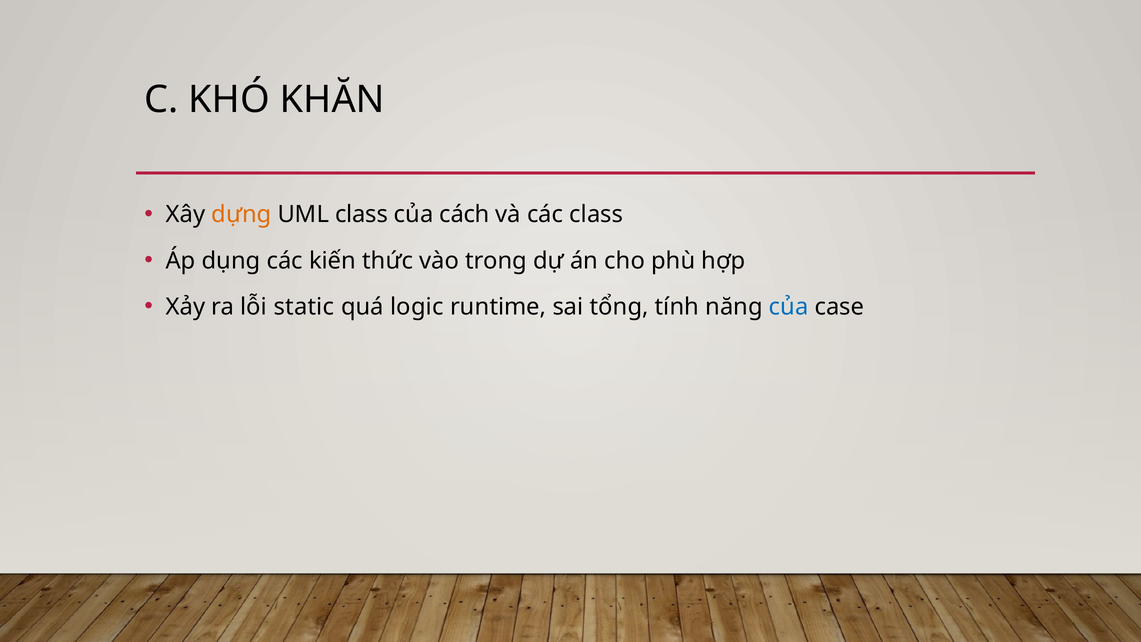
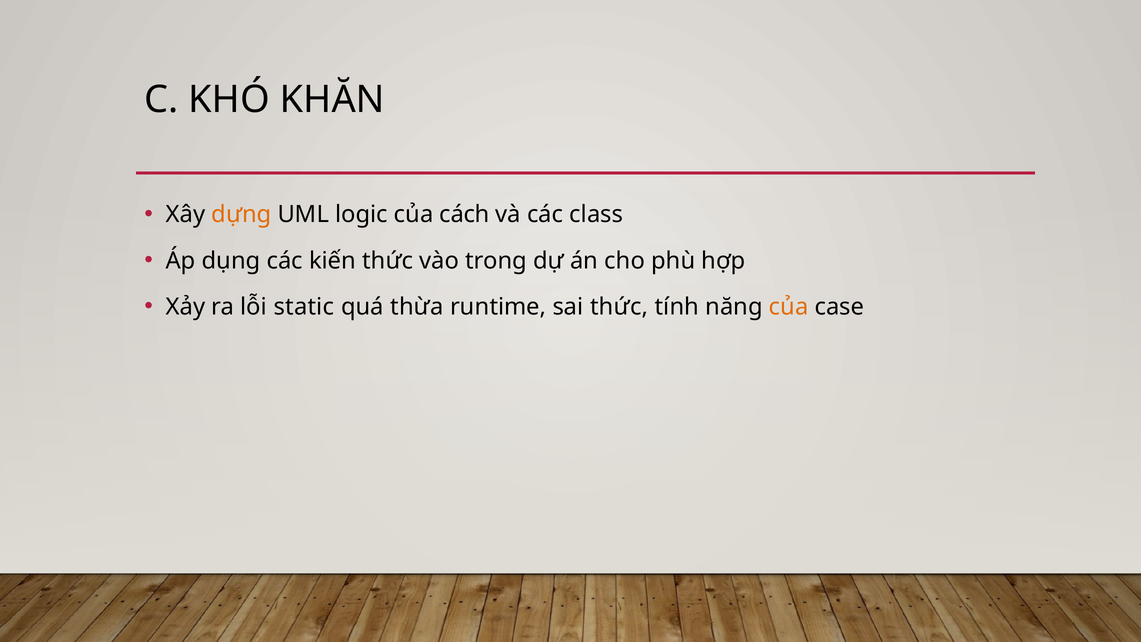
UML class: class -> logic
logic: logic -> thừa
sai tổng: tổng -> thức
của at (789, 307) colour: blue -> orange
